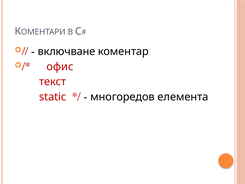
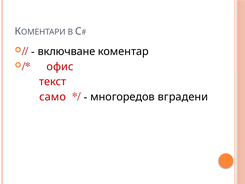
static: static -> само
елемента: елемента -> вградени
